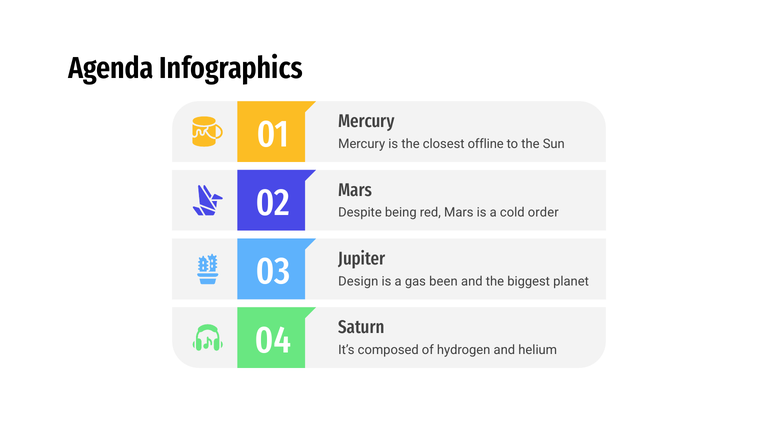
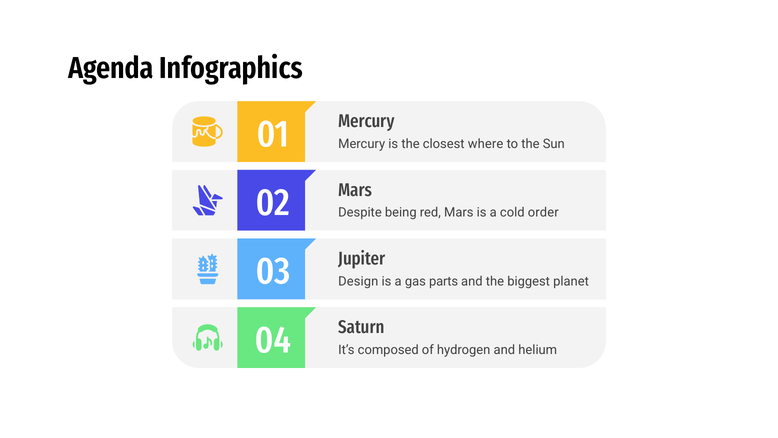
offline: offline -> where
been: been -> parts
